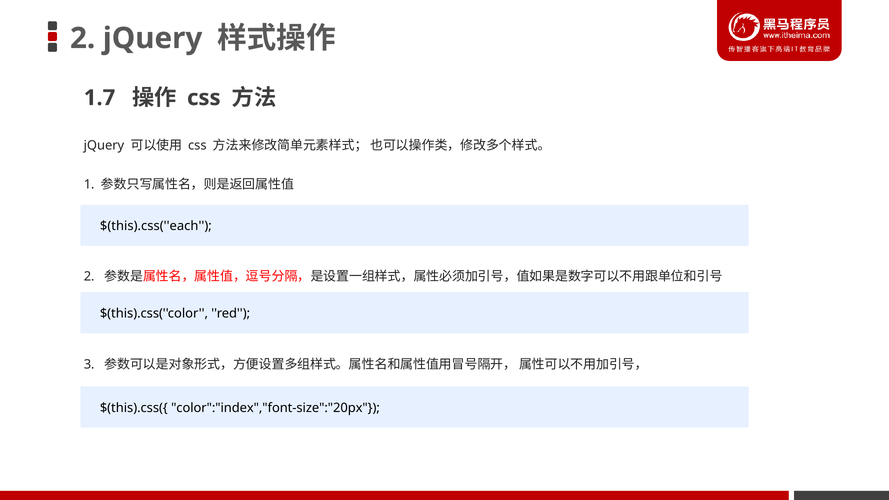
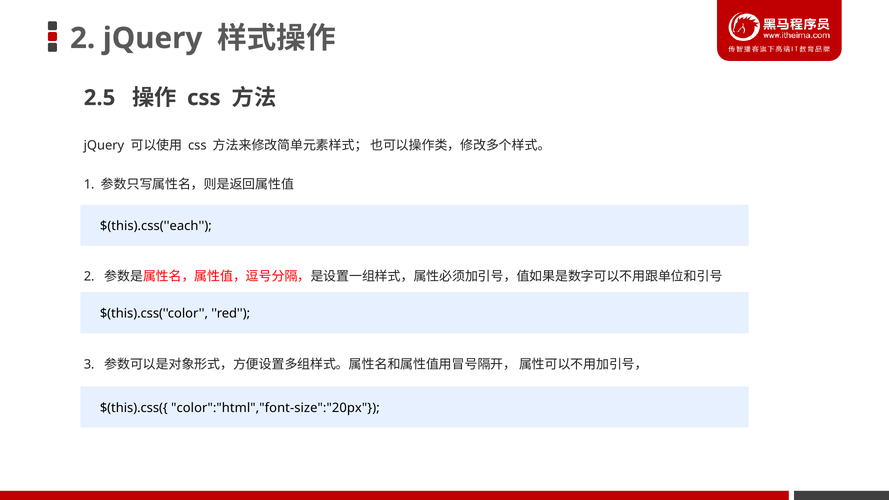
1.7: 1.7 -> 2.5
color":"index","font-size":"20px: color":"index","font-size":"20px -> color":"html","font-size":"20px
